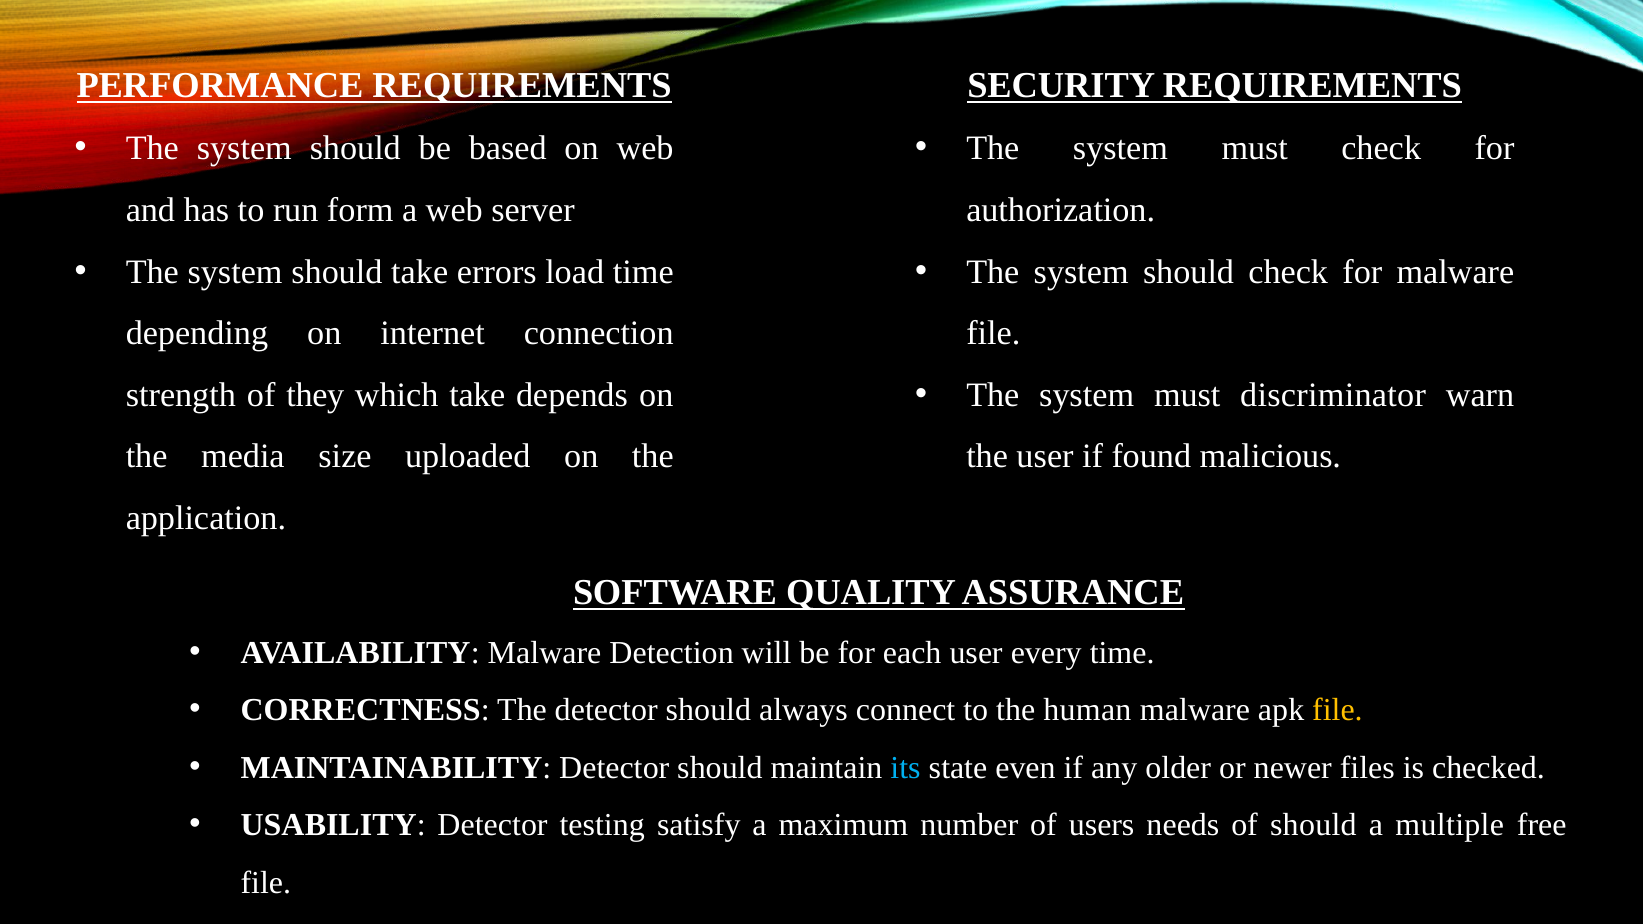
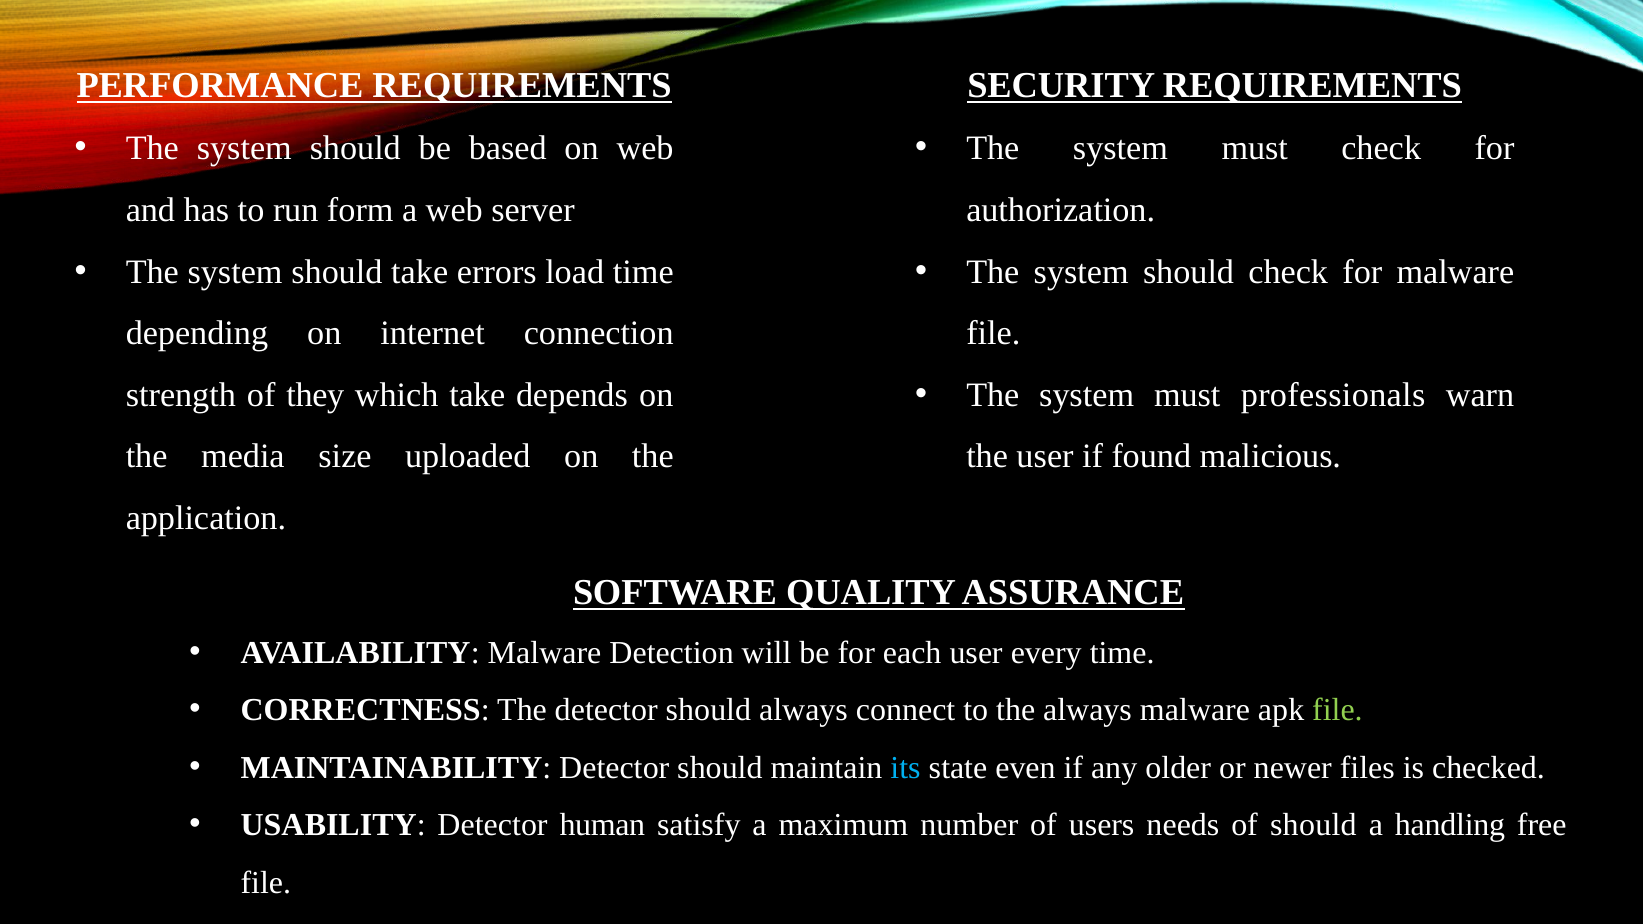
discriminator: discriminator -> professionals
the human: human -> always
file at (1337, 710) colour: yellow -> light green
testing: testing -> human
multiple: multiple -> handling
